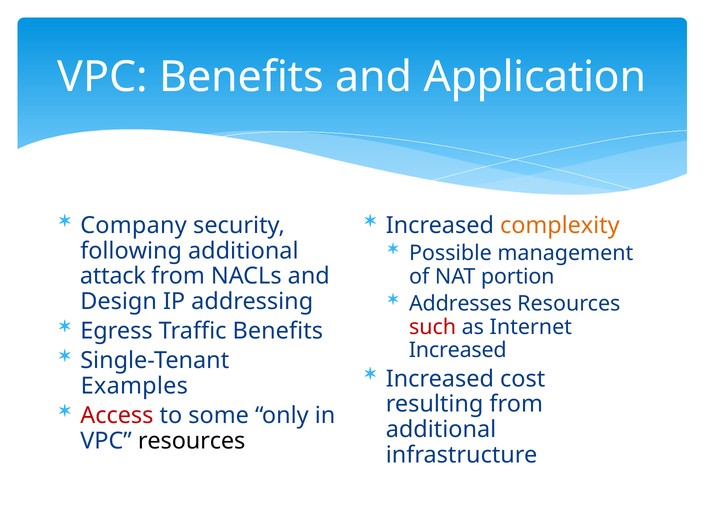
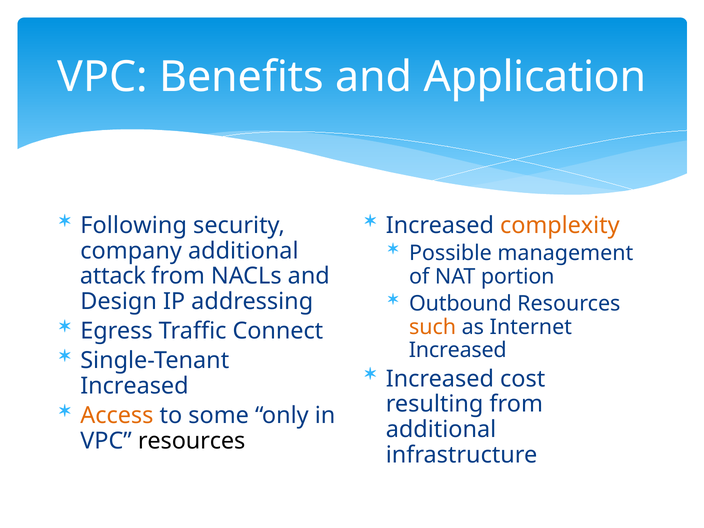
Company: Company -> Following
following: following -> company
Addresses: Addresses -> Outbound
Traffic Benefits: Benefits -> Connect
such colour: red -> orange
Examples at (134, 386): Examples -> Increased
Access colour: red -> orange
